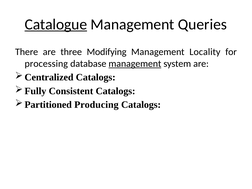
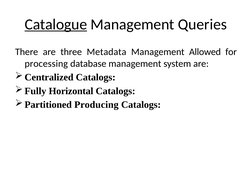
Modifying: Modifying -> Metadata
Locality: Locality -> Allowed
management at (135, 64) underline: present -> none
Consistent: Consistent -> Horizontal
